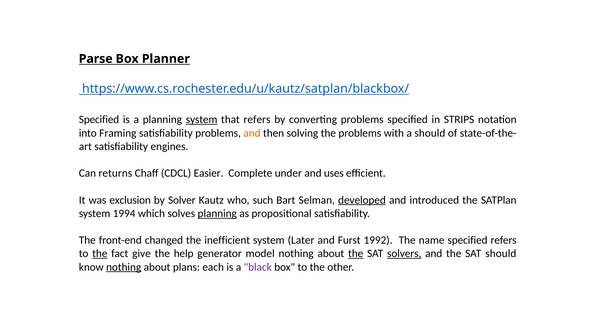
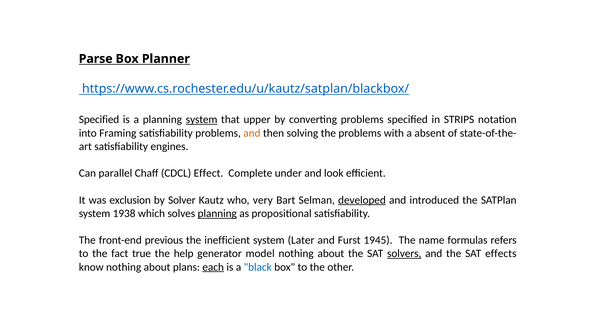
that refers: refers -> upper
a should: should -> absent
returns: returns -> parallel
Easier: Easier -> Effect
uses: uses -> look
such: such -> very
1994: 1994 -> 1938
changed: changed -> previous
1992: 1992 -> 1945
name specified: specified -> formulas
the at (100, 254) underline: present -> none
give: give -> true
the at (356, 254) underline: present -> none
SAT should: should -> effects
nothing at (124, 267) underline: present -> none
each underline: none -> present
black colour: purple -> blue
